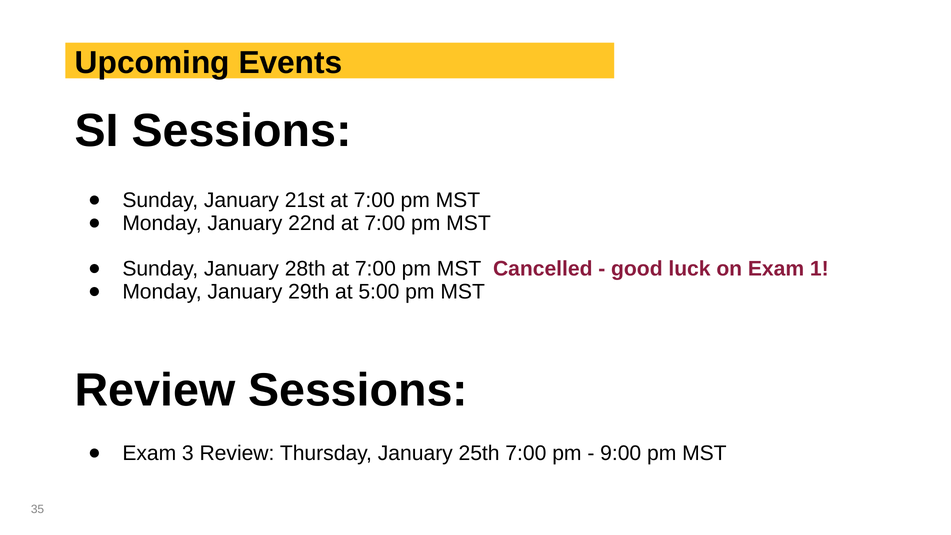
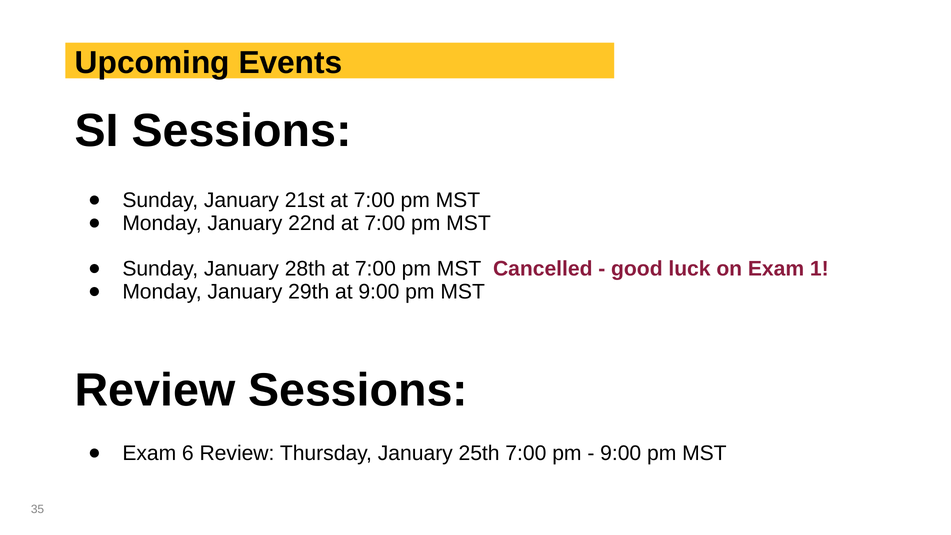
at 5:00: 5:00 -> 9:00
3: 3 -> 6
